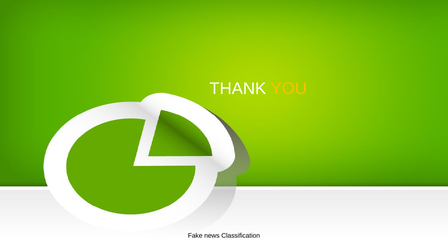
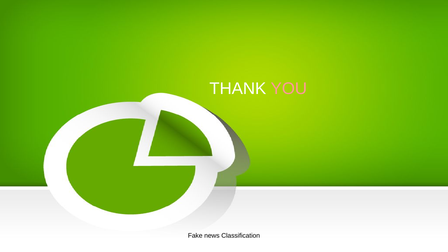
YOU colour: yellow -> pink
